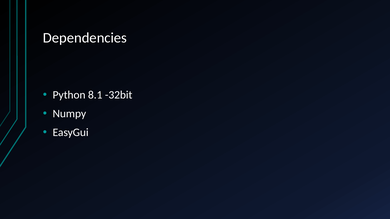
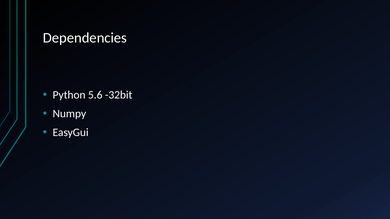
8.1: 8.1 -> 5.6
